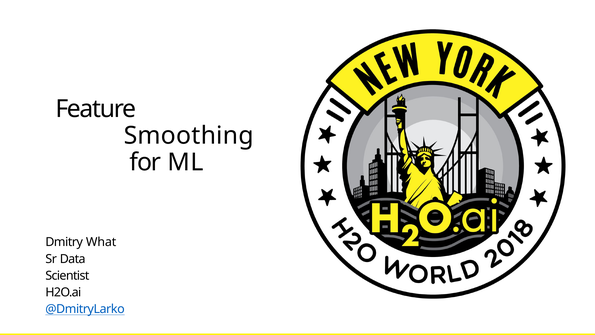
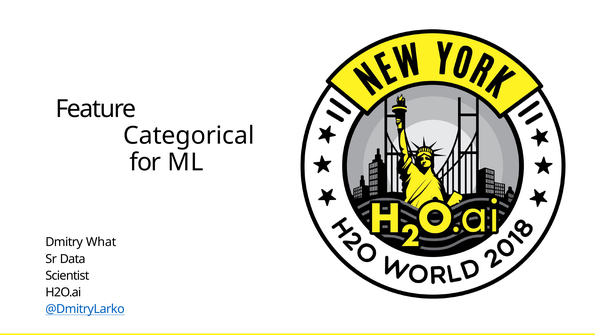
Smoothing: Smoothing -> Categorical
